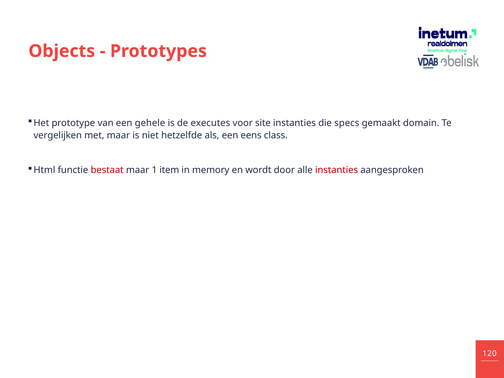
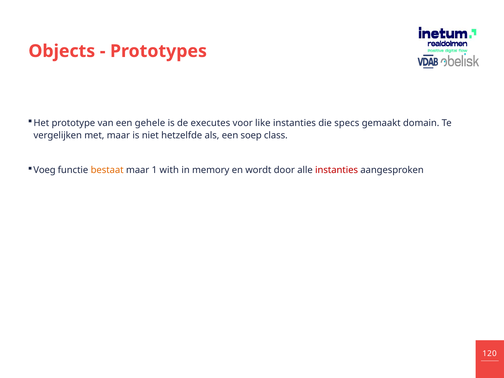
site: site -> like
eens: eens -> soep
Html: Html -> Voeg
bestaat colour: red -> orange
item: item -> with
